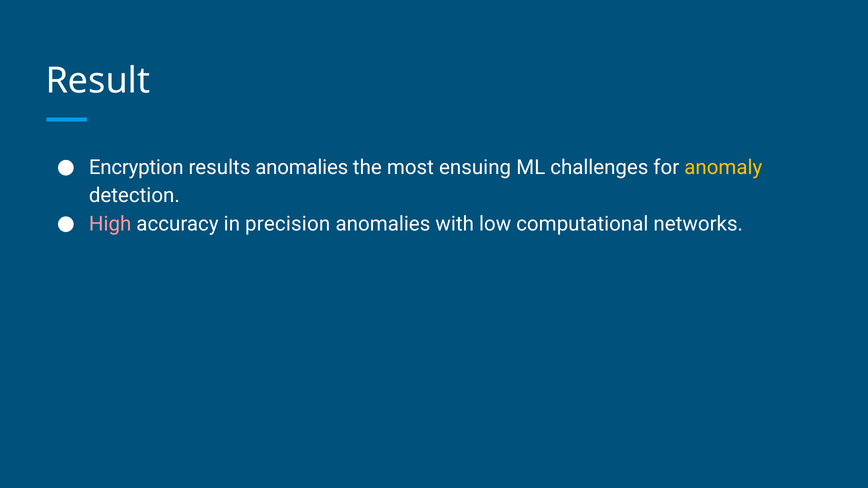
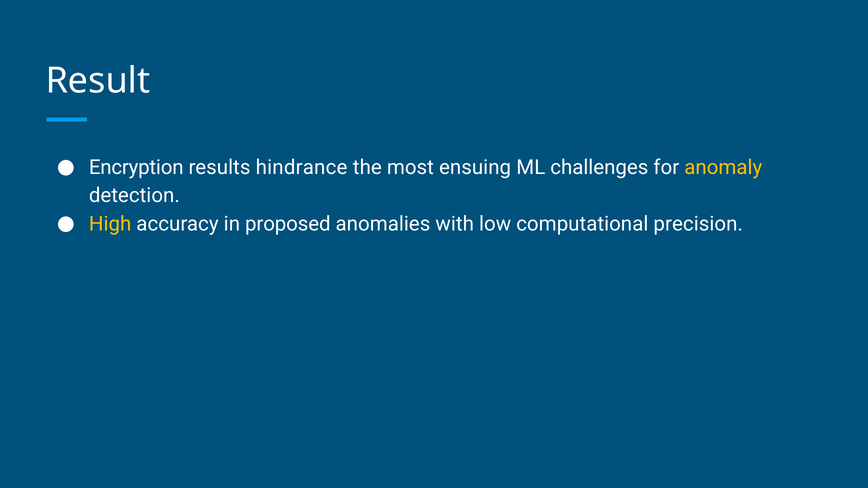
results anomalies: anomalies -> hindrance
High colour: pink -> yellow
precision: precision -> proposed
networks: networks -> precision
